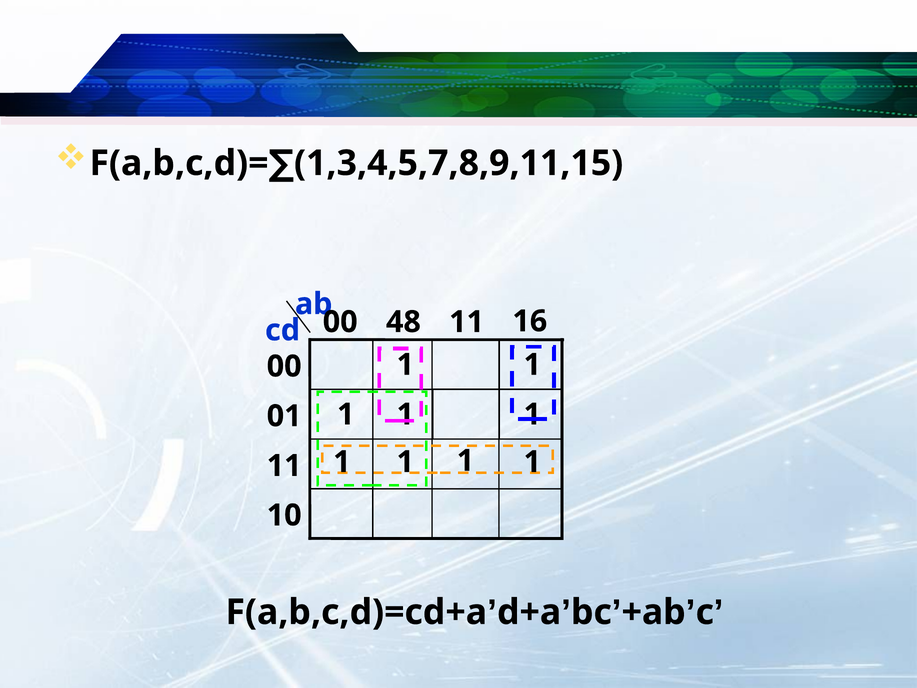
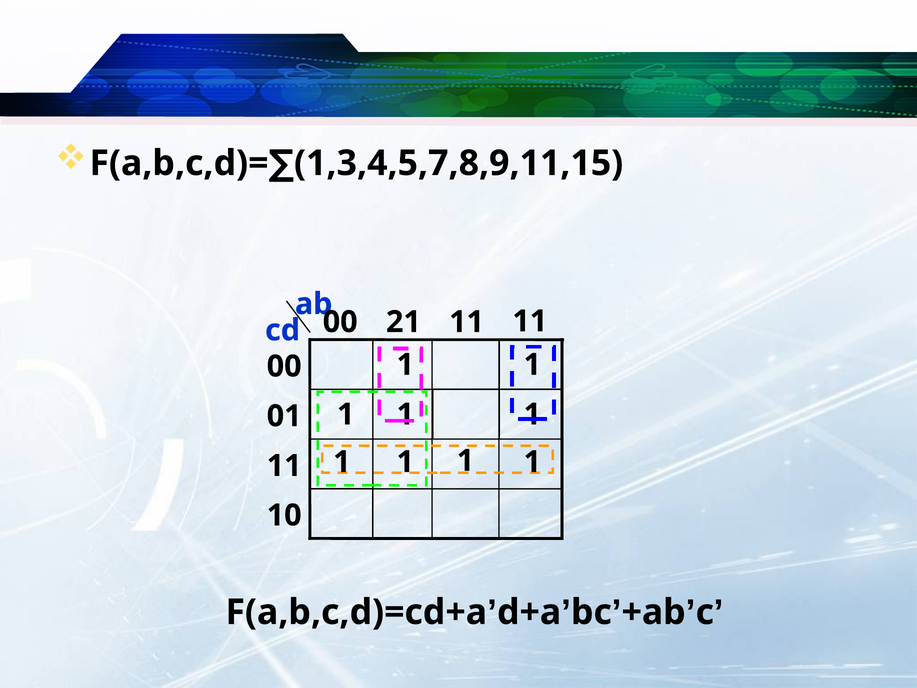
48: 48 -> 21
11 16: 16 -> 11
